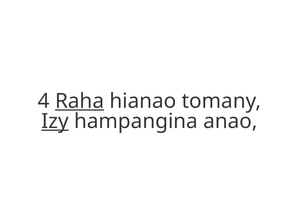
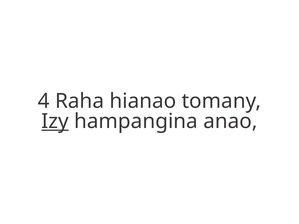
Raha underline: present -> none
